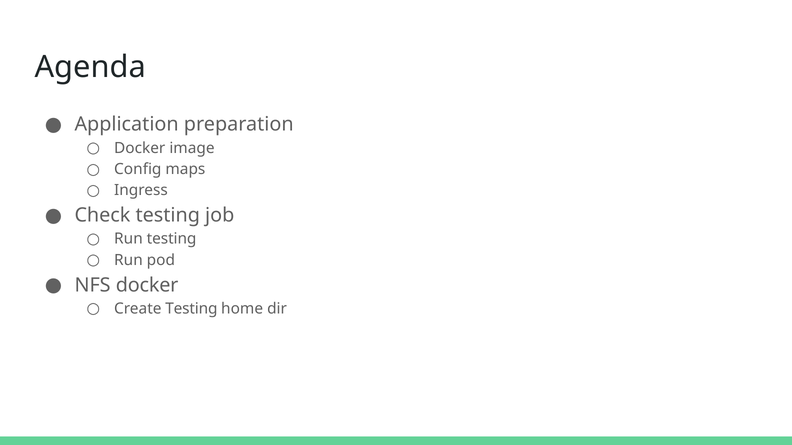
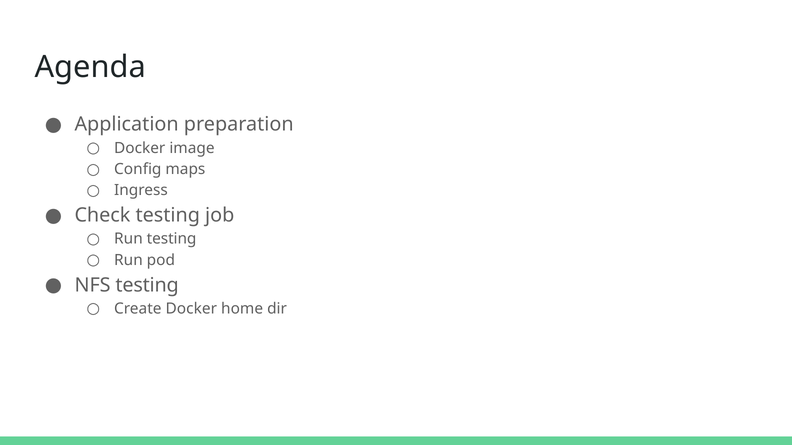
NFS docker: docker -> testing
Create Testing: Testing -> Docker
